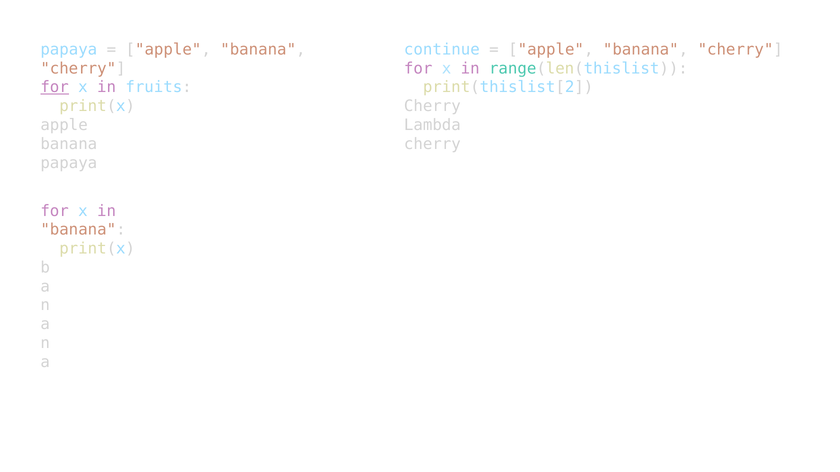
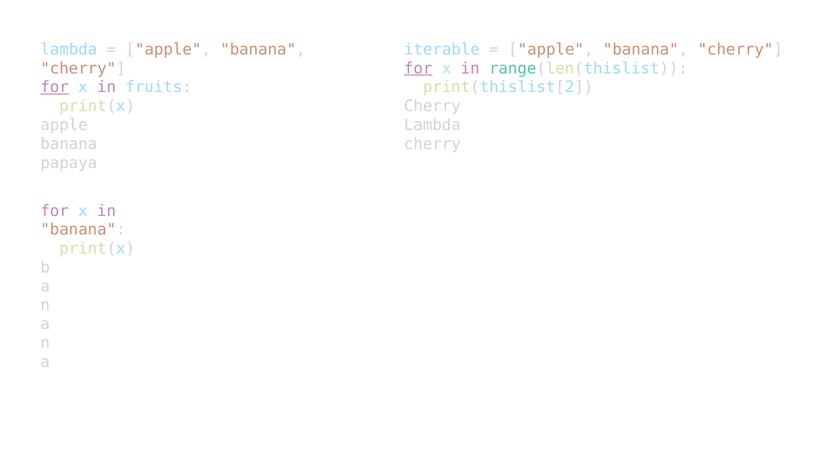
papaya at (69, 50): papaya -> lambda
continue: continue -> iterable
for at (418, 68) underline: none -> present
